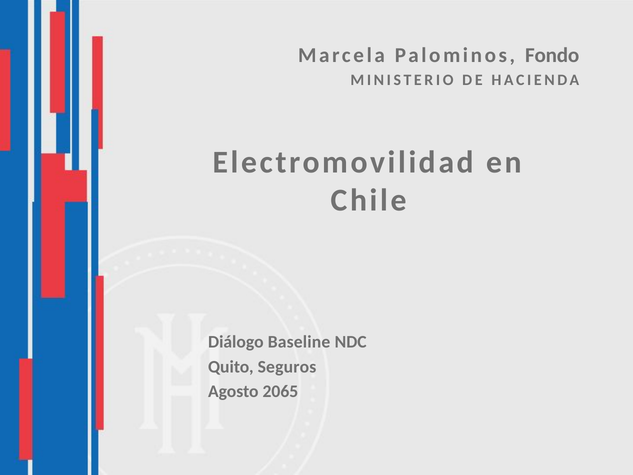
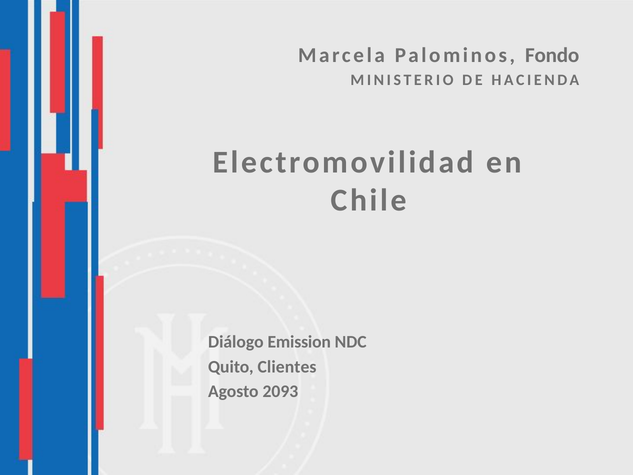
Baseline: Baseline -> Emission
Seguros: Seguros -> Clientes
2065: 2065 -> 2093
